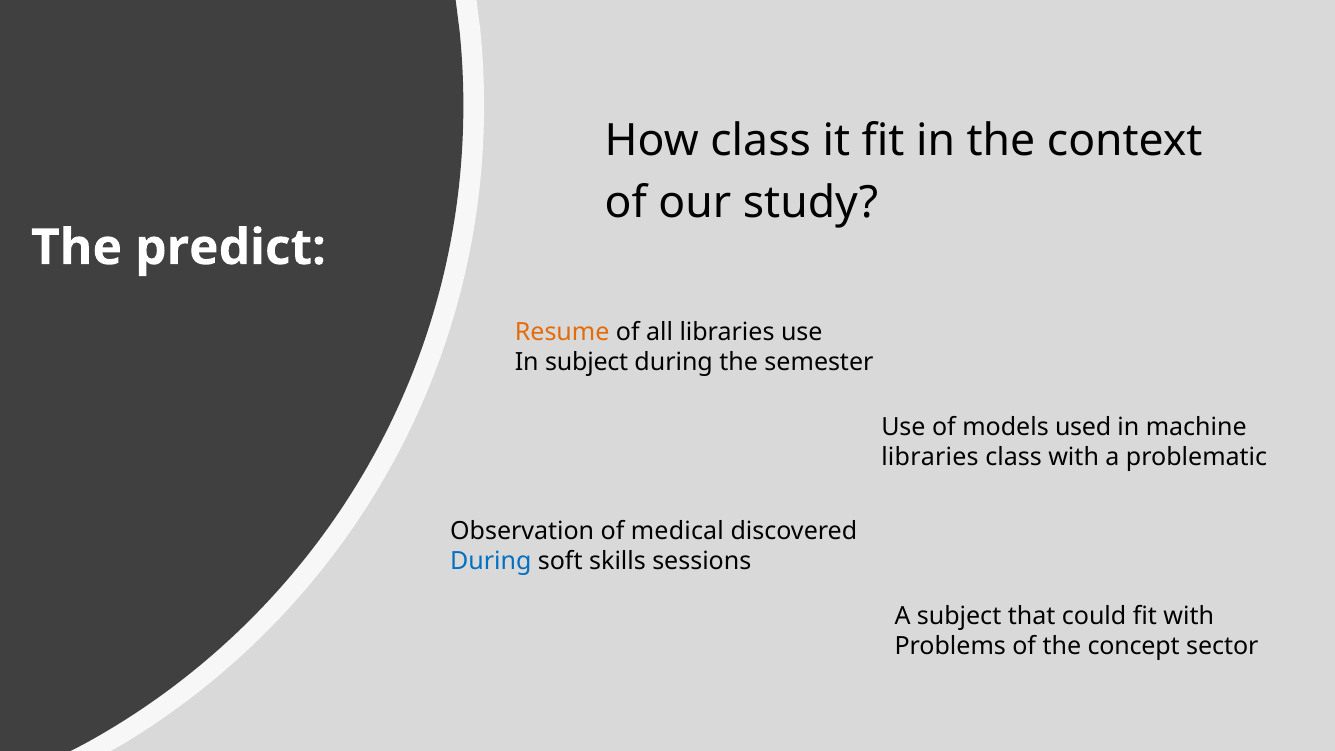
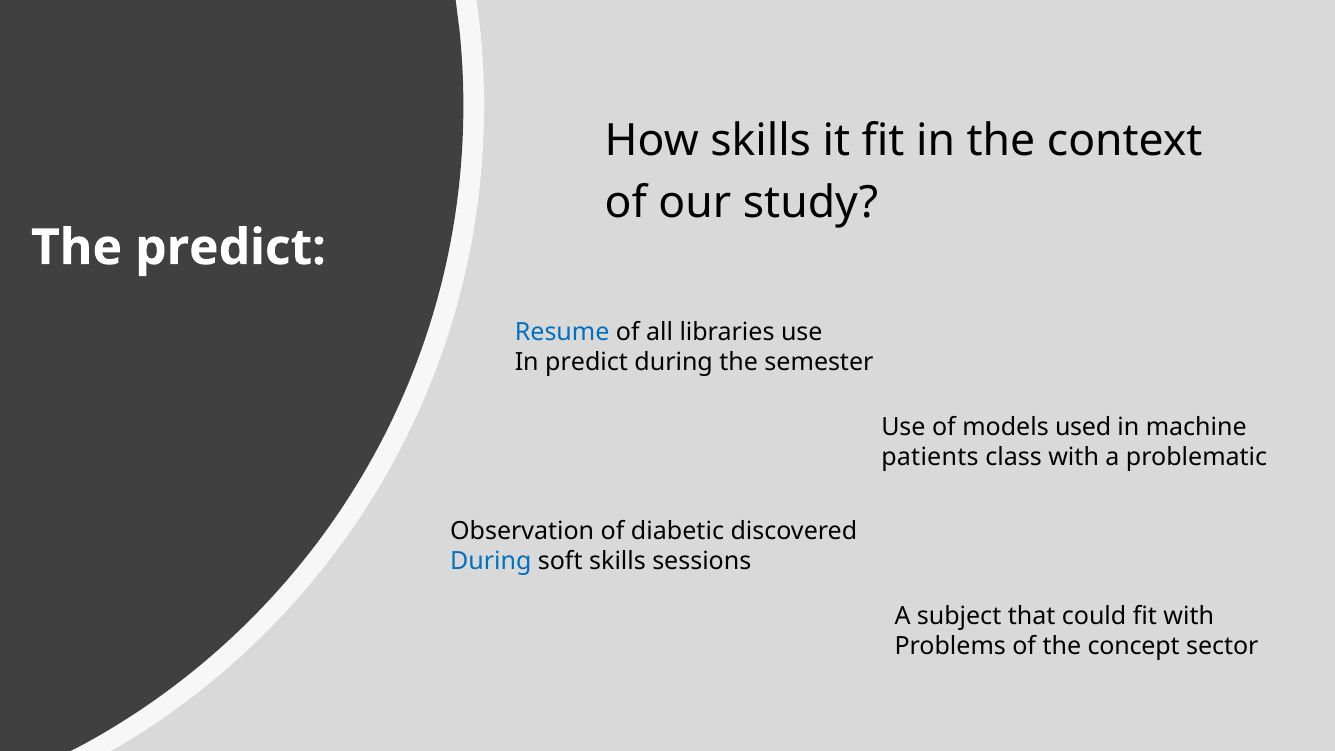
How class: class -> skills
Resume colour: orange -> blue
In subject: subject -> predict
libraries at (930, 457): libraries -> patients
medical: medical -> diabetic
